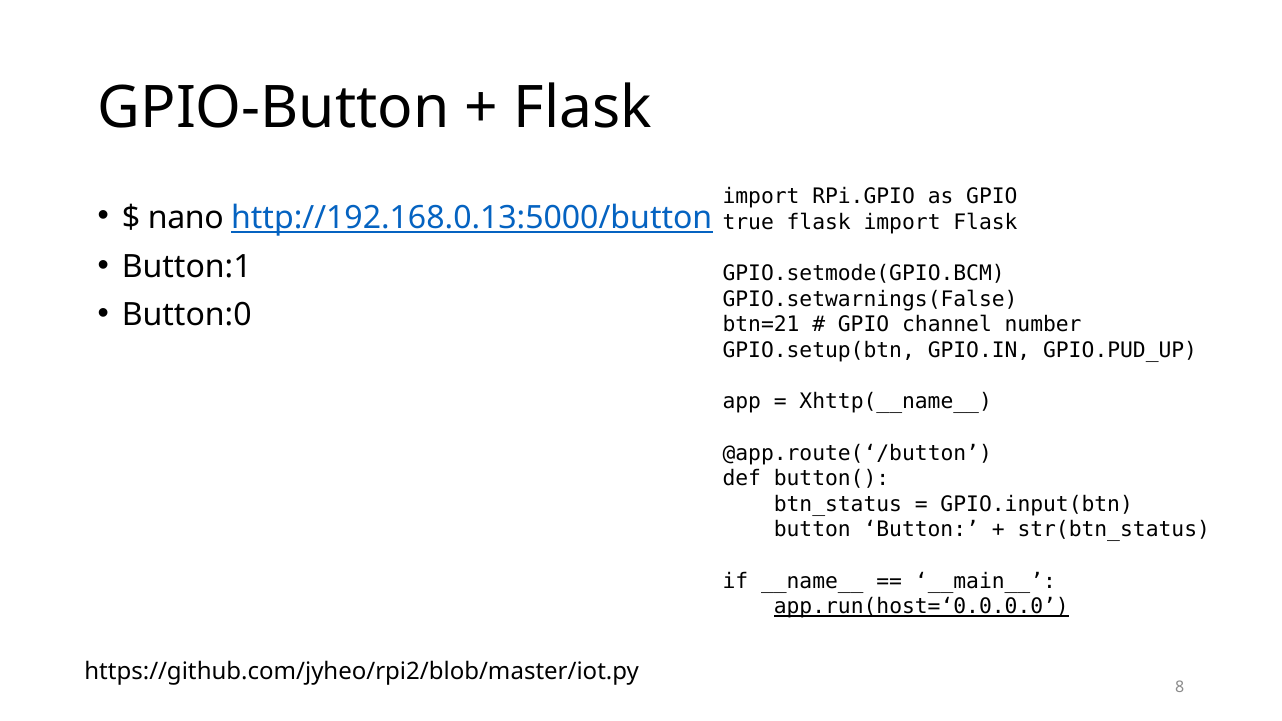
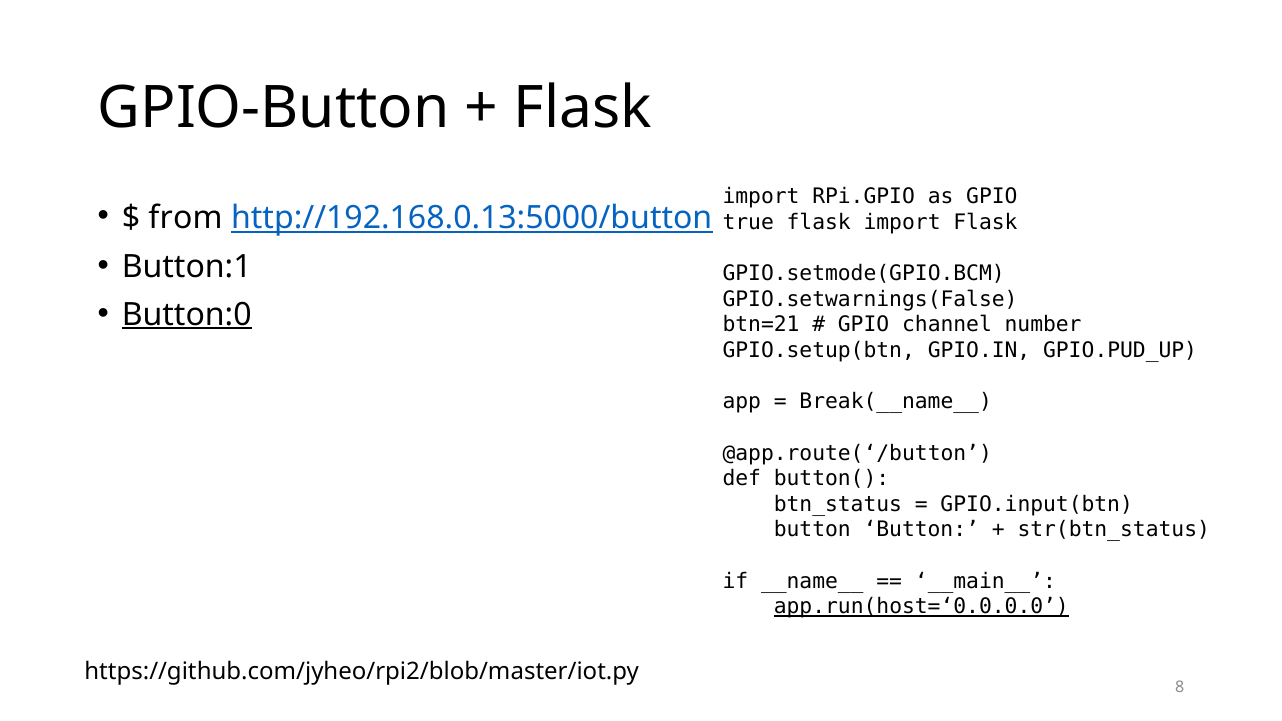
nano: nano -> from
Button:0 underline: none -> present
Xhttp(__name__: Xhttp(__name__ -> Break(__name__
